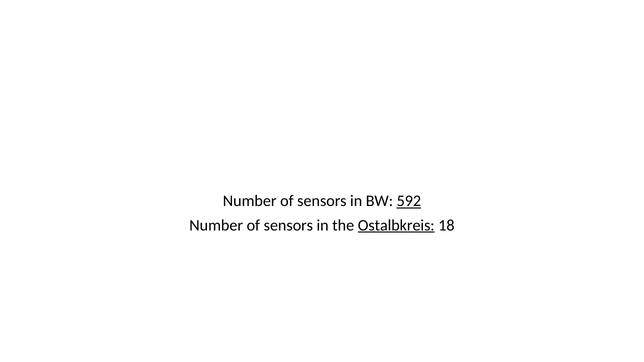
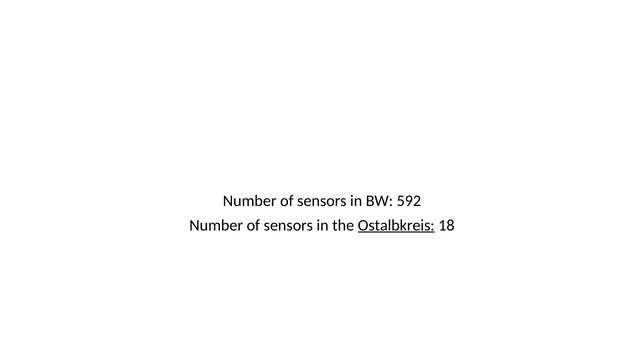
592 underline: present -> none
